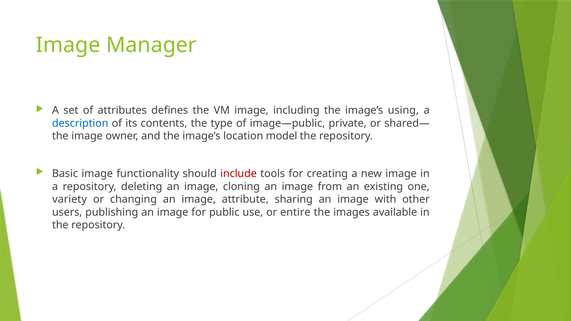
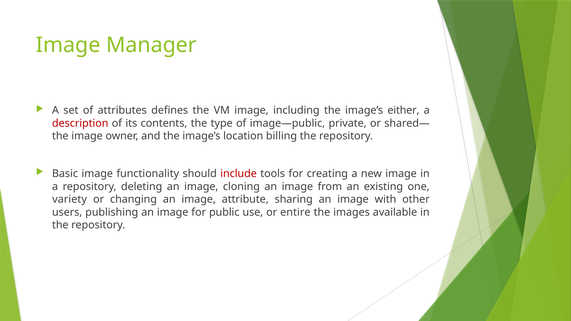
using: using -> either
description colour: blue -> red
model: model -> billing
